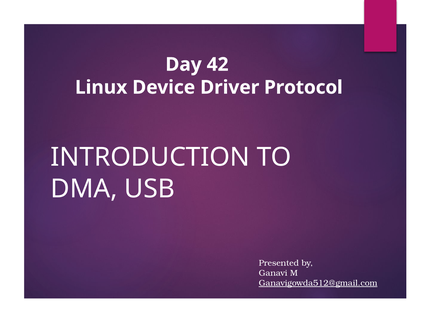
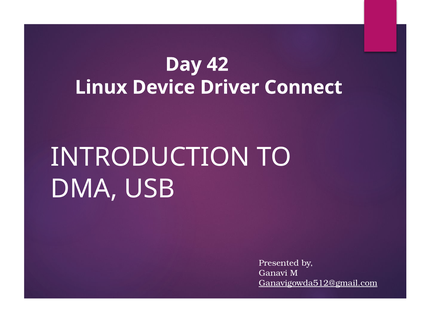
Protocol: Protocol -> Connect
